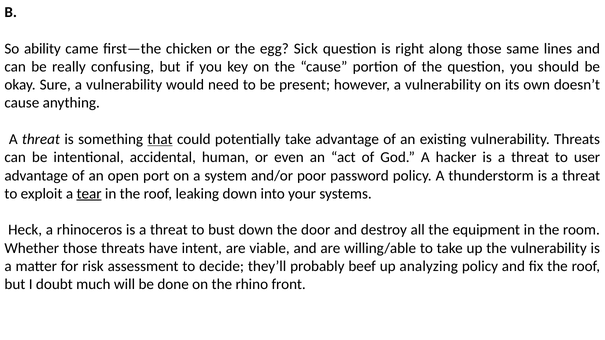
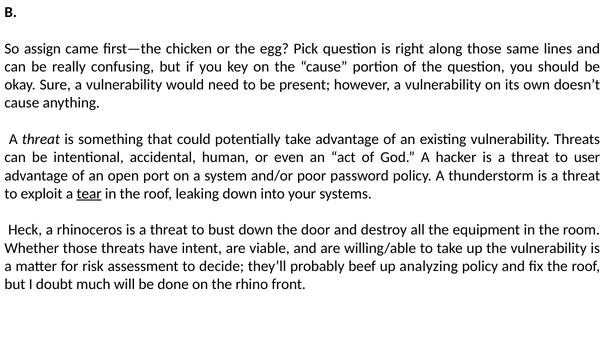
ability: ability -> assign
Sick: Sick -> Pick
that underline: present -> none
